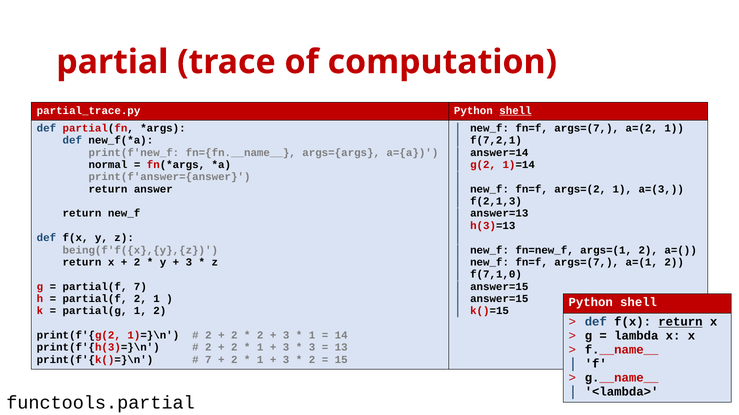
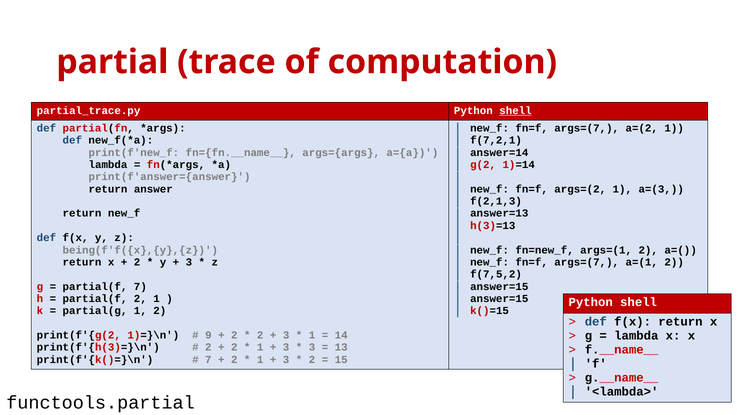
normal at (108, 165): normal -> lambda
f(7,1,0: f(7,1,0 -> f(7,5,2
return at (680, 322) underline: present -> none
2 at (208, 336): 2 -> 9
